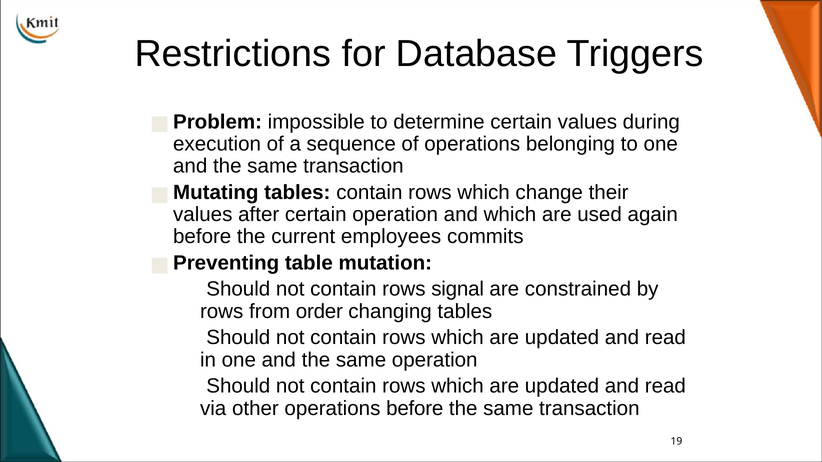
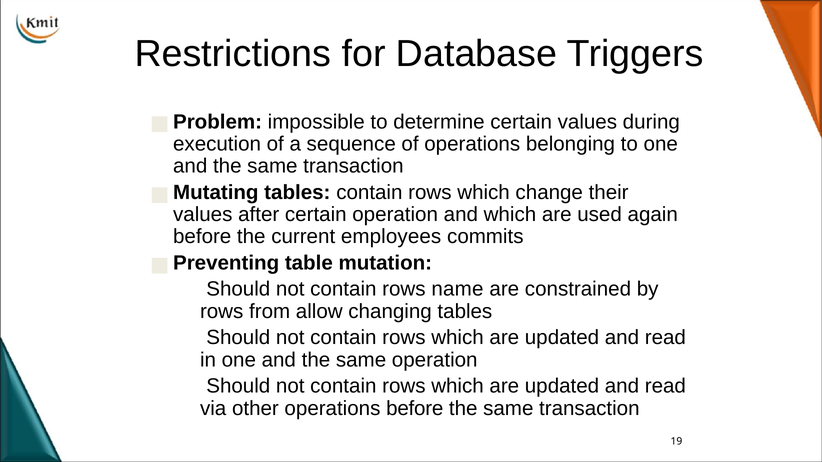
signal: signal -> name
order: order -> allow
